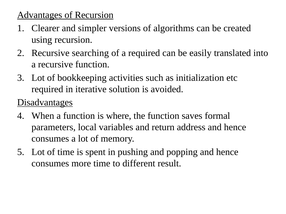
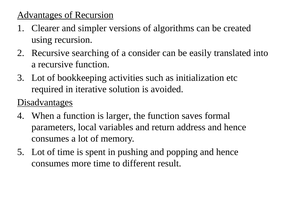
a required: required -> consider
where: where -> larger
